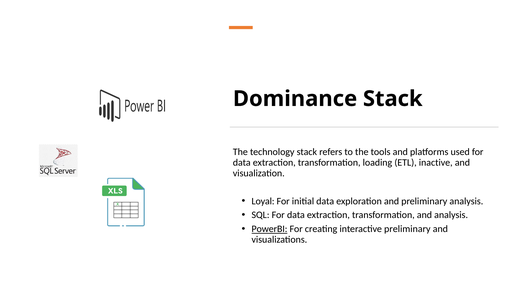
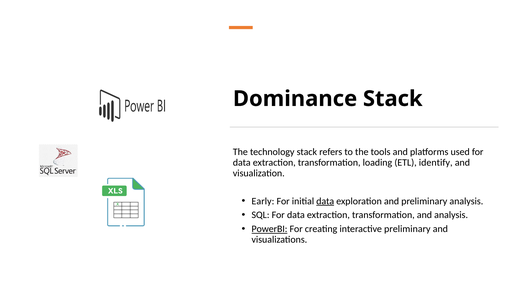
inactive: inactive -> identify
Loyal: Loyal -> Early
data at (325, 201) underline: none -> present
